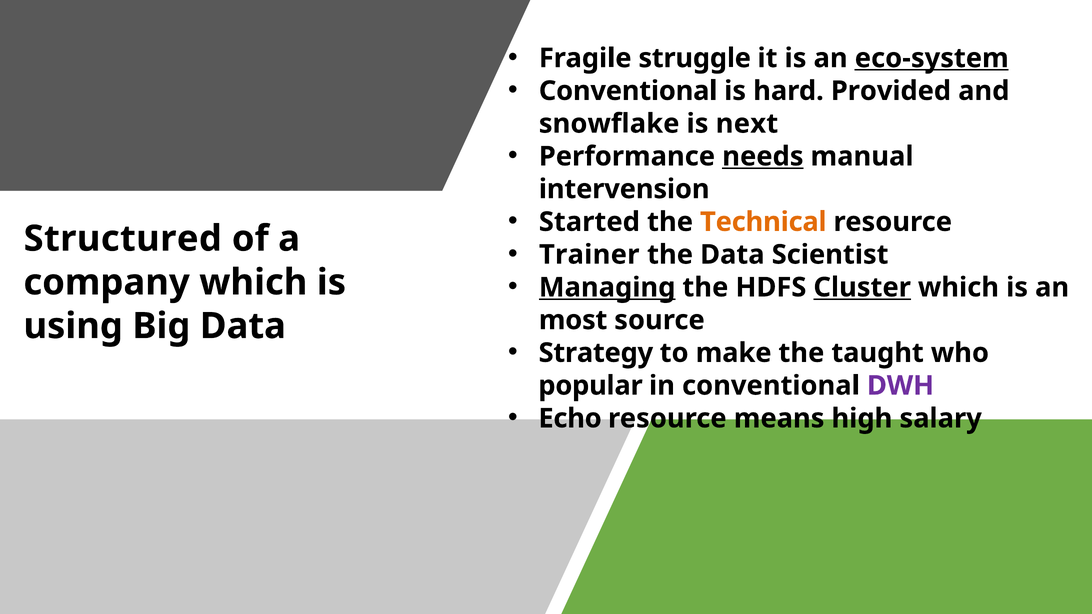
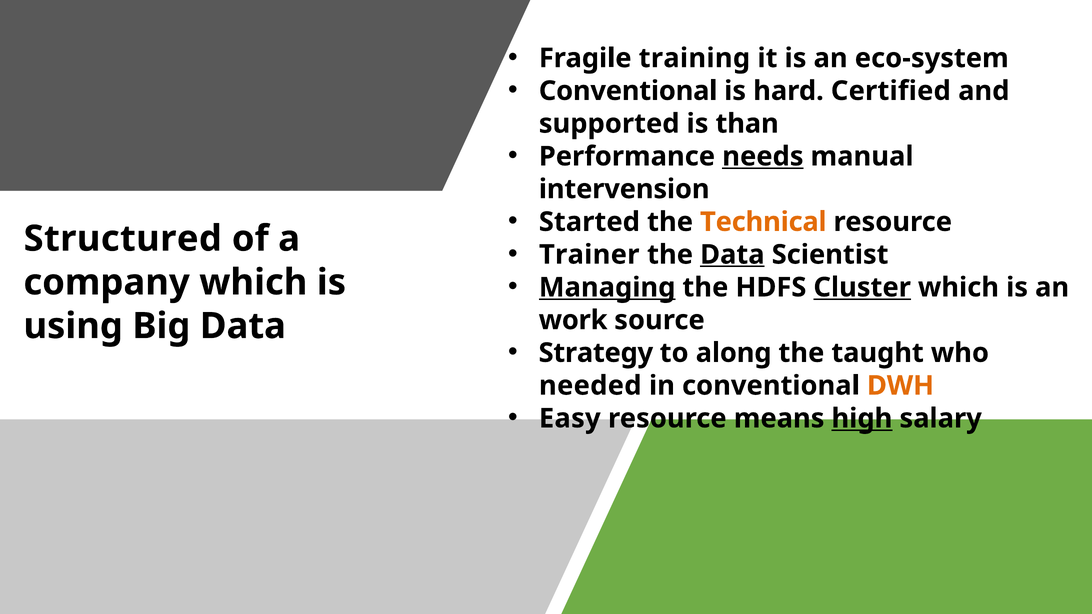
struggle: struggle -> training
eco-system underline: present -> none
Provided: Provided -> Certified
snowflake: snowflake -> supported
next: next -> than
Data at (732, 255) underline: none -> present
most: most -> work
make: make -> along
popular: popular -> needed
DWH colour: purple -> orange
Echo: Echo -> Easy
high underline: none -> present
